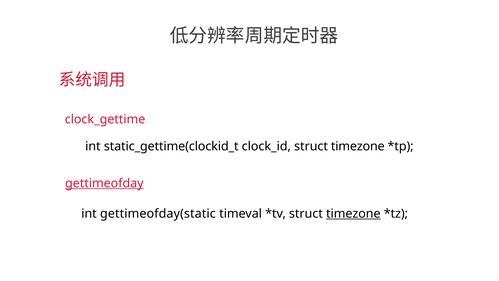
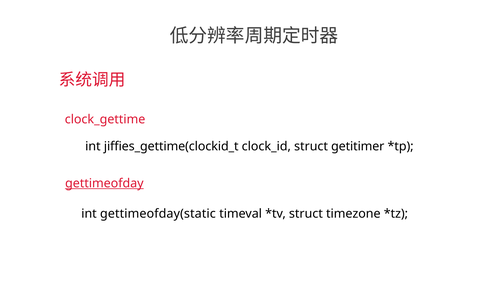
static_gettime(clockid_t: static_gettime(clockid_t -> jiffies_gettime(clockid_t
clock_id struct timezone: timezone -> getitimer
timezone at (353, 214) underline: present -> none
